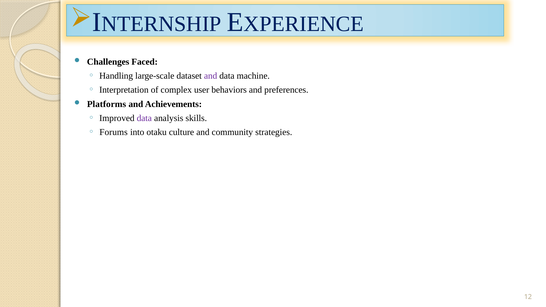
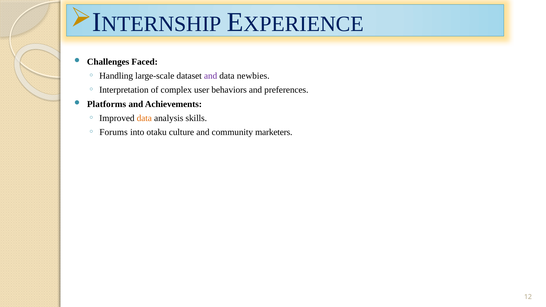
machine: machine -> newbies
data at (144, 118) colour: purple -> orange
strategies: strategies -> marketers
